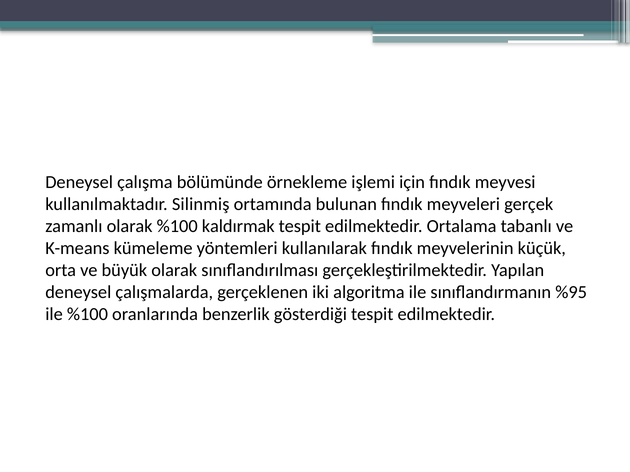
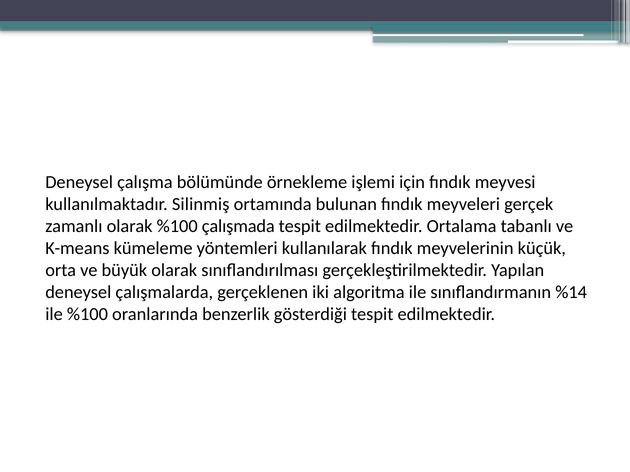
kaldırmak: kaldırmak -> çalışmada
%95: %95 -> %14
